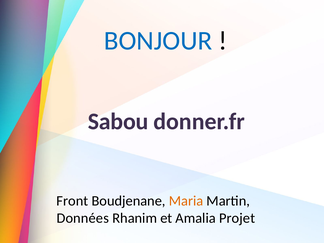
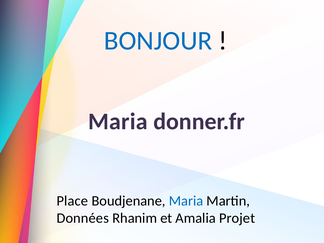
Sabou at (118, 121): Sabou -> Maria
Front: Front -> Place
Maria at (186, 201) colour: orange -> blue
